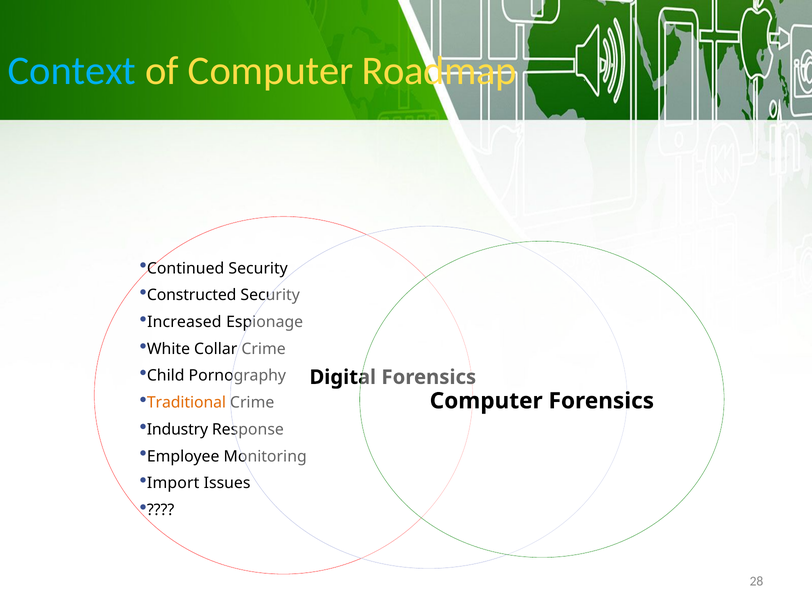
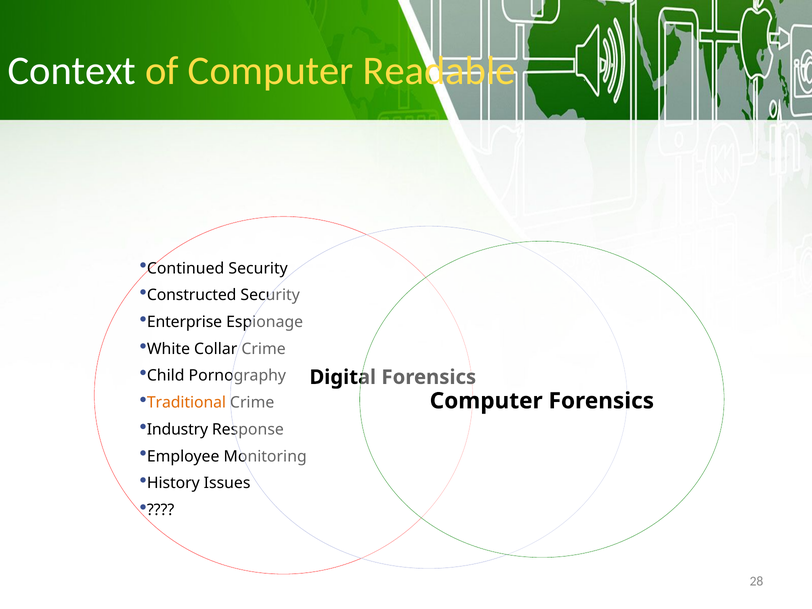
Context colour: light blue -> white
Roadmap: Roadmap -> Readable
Increased: Increased -> Enterprise
Import: Import -> History
